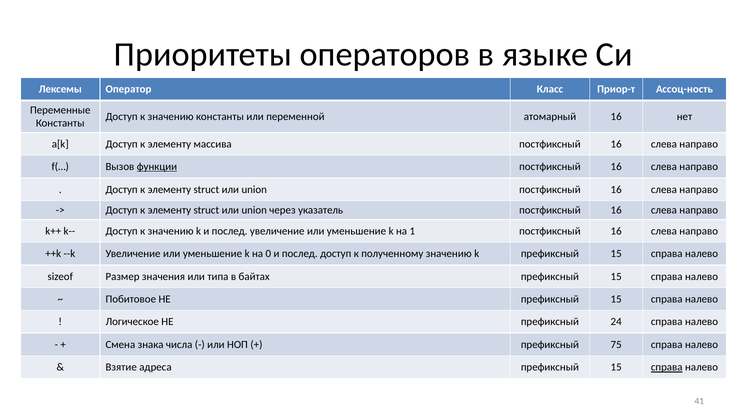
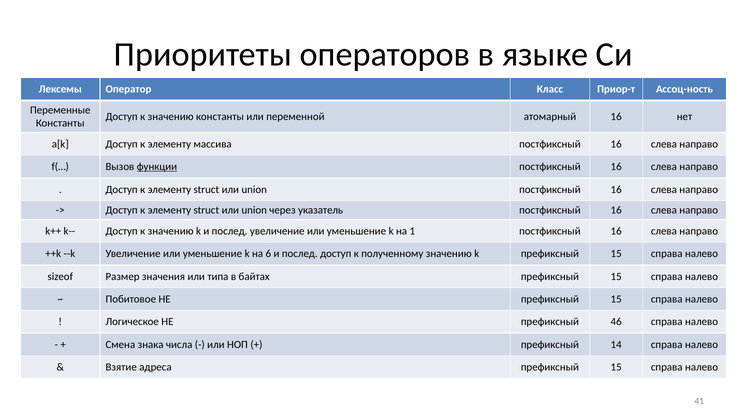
0: 0 -> 6
24: 24 -> 46
75: 75 -> 14
справа at (667, 367) underline: present -> none
